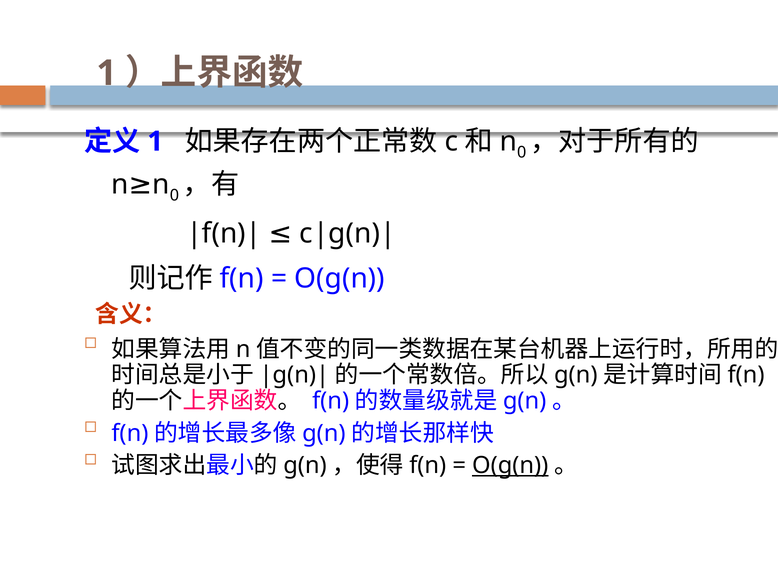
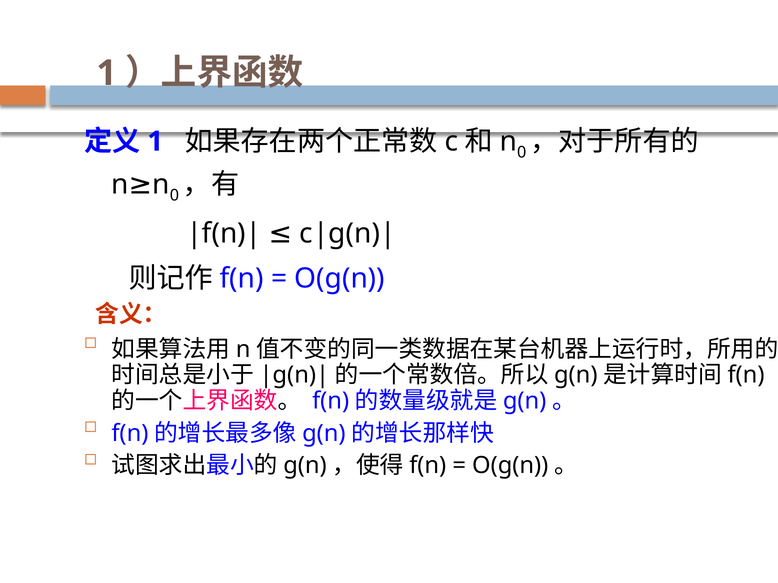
Ο(g(n at (510, 466) underline: present -> none
